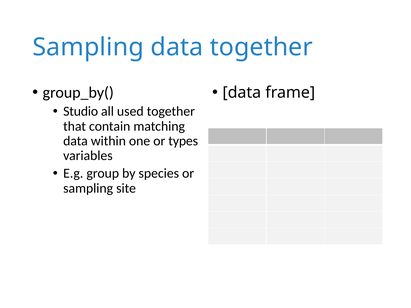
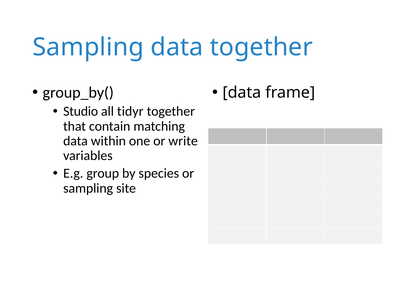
used: used -> tidyr
types: types -> write
